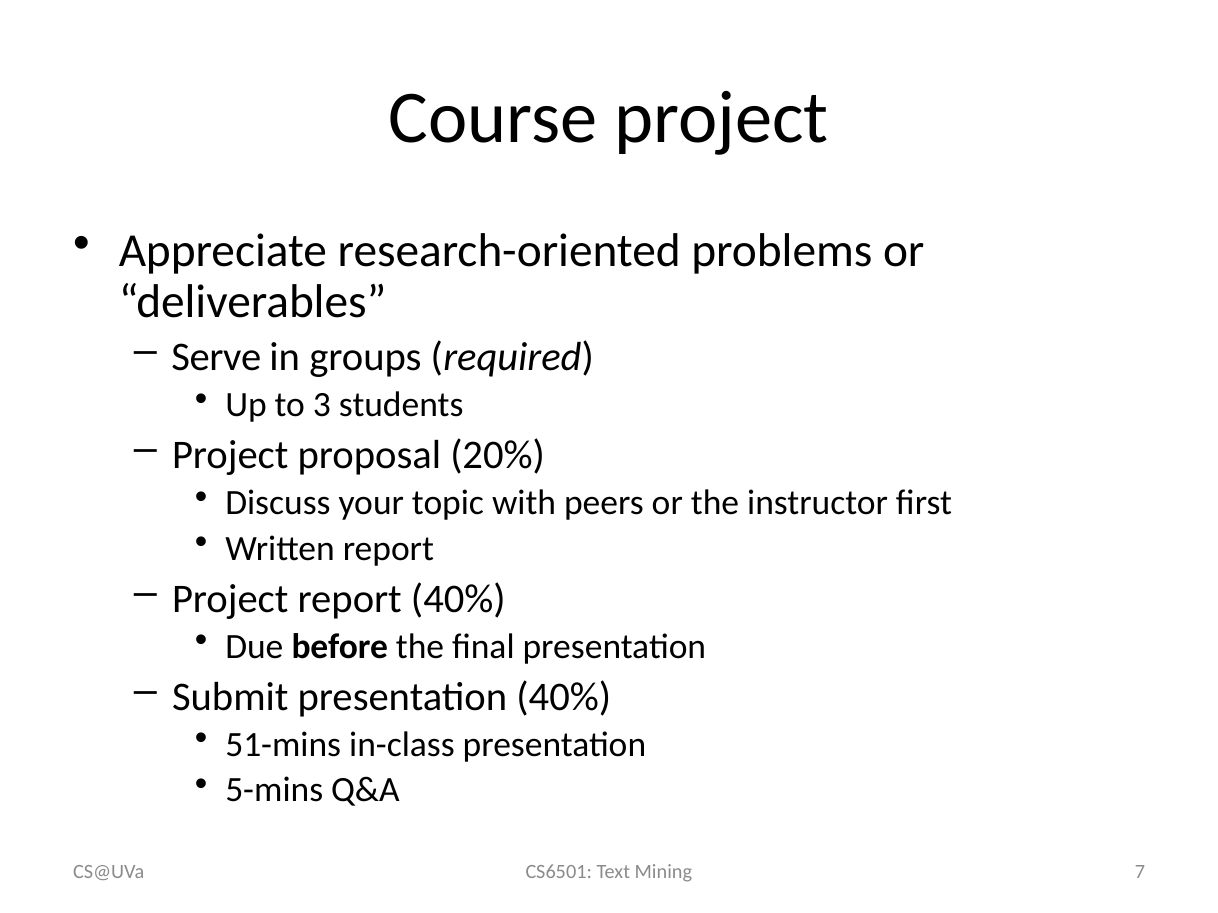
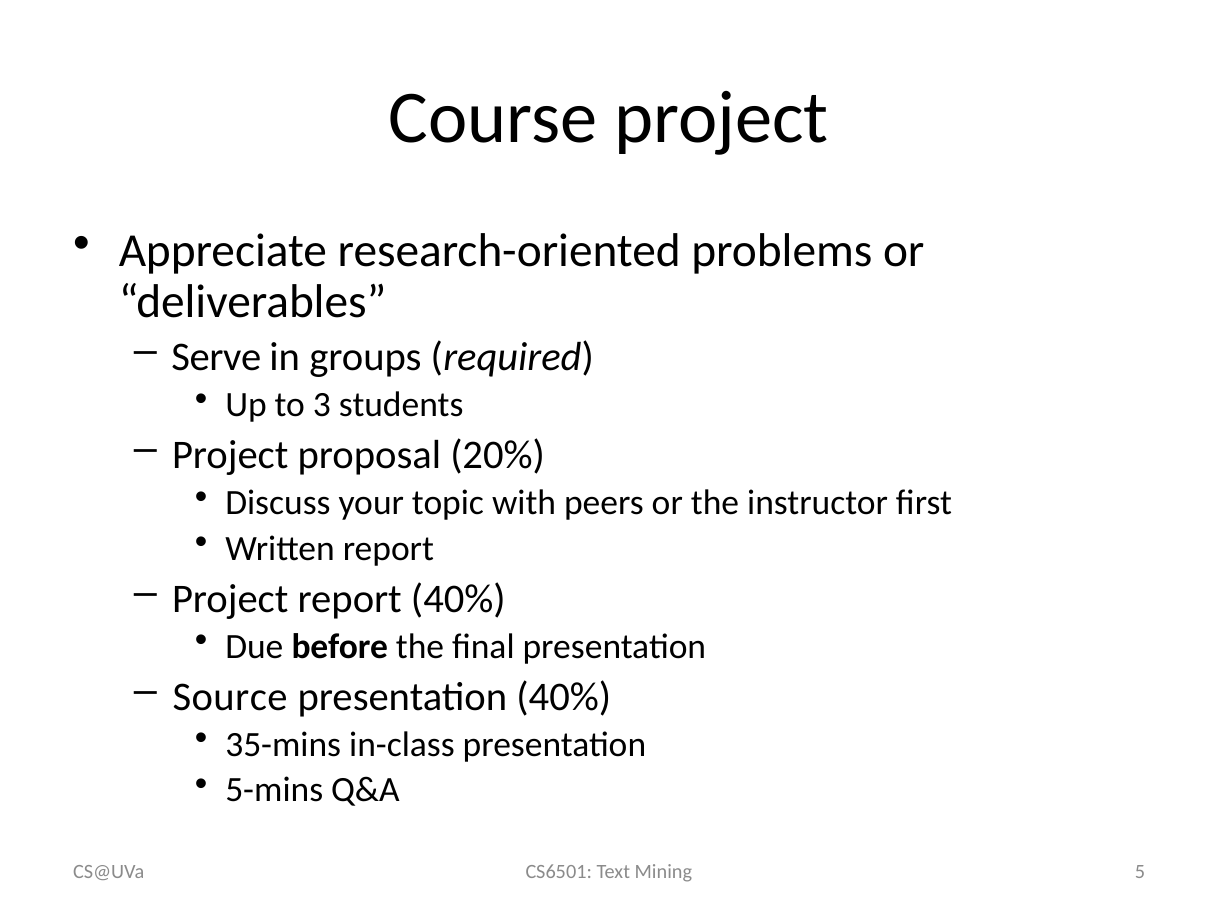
Submit: Submit -> Source
51-mins: 51-mins -> 35-mins
7: 7 -> 5
